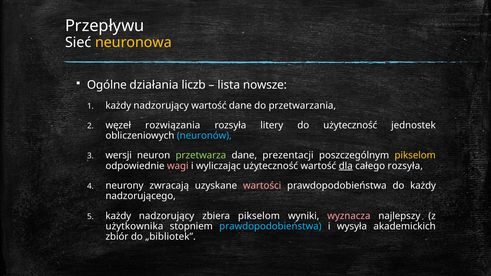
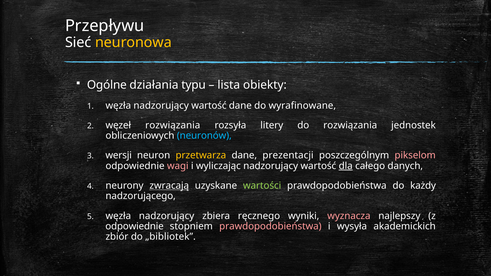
liczb: liczb -> typu
nowsze: nowsze -> obiekty
każdy at (118, 106): każdy -> węzła
przetwarzania: przetwarzania -> wyrafinowane
do użyteczność: użyteczność -> rozwiązania
przetwarza colour: light green -> yellow
pikselom at (415, 156) colour: yellow -> pink
wyliczając użyteczność: użyteczność -> nadzorujący
całego rozsyła: rozsyła -> danych
zwracają underline: none -> present
wartości colour: pink -> light green
każdy at (118, 216): każdy -> węzła
zbiera pikselom: pikselom -> ręcznego
użytkownika at (134, 227): użytkownika -> odpowiednie
prawdopodobieństwa at (270, 227) colour: light blue -> pink
